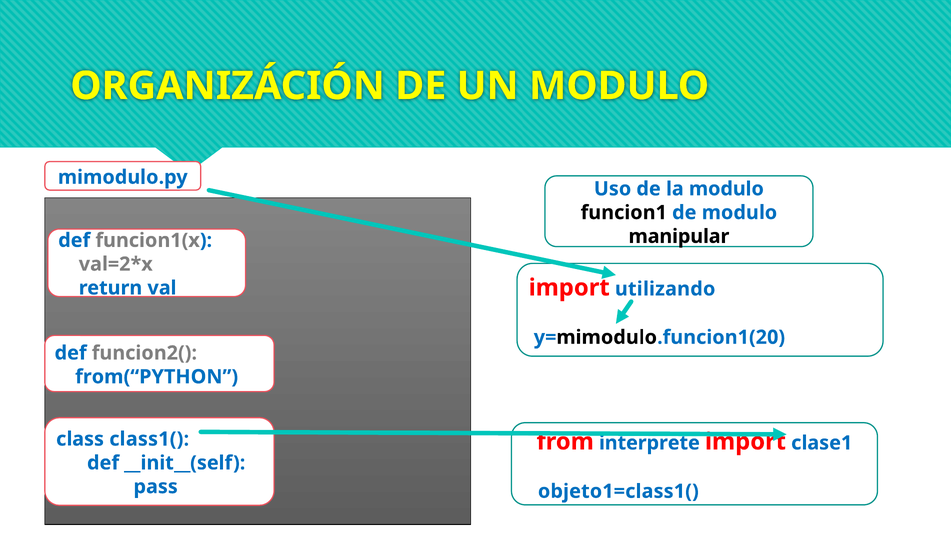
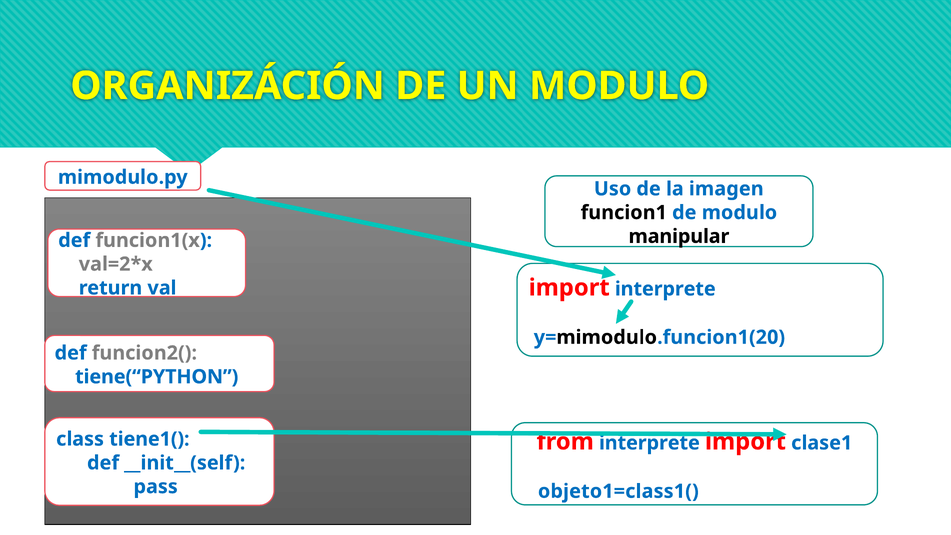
la modulo: modulo -> imagen
import utilizando: utilizando -> interprete
from(“PYTHON: from(“PYTHON -> tiene(“PYTHON
class1(: class1( -> tiene1(
